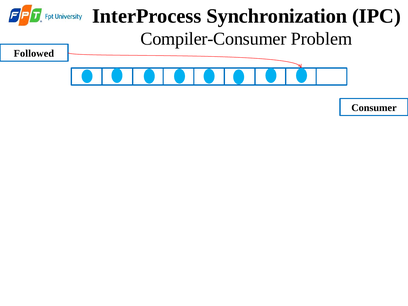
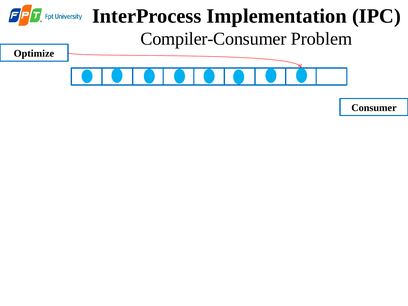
Synchronization: Synchronization -> Implementation
Followed: Followed -> Optimize
